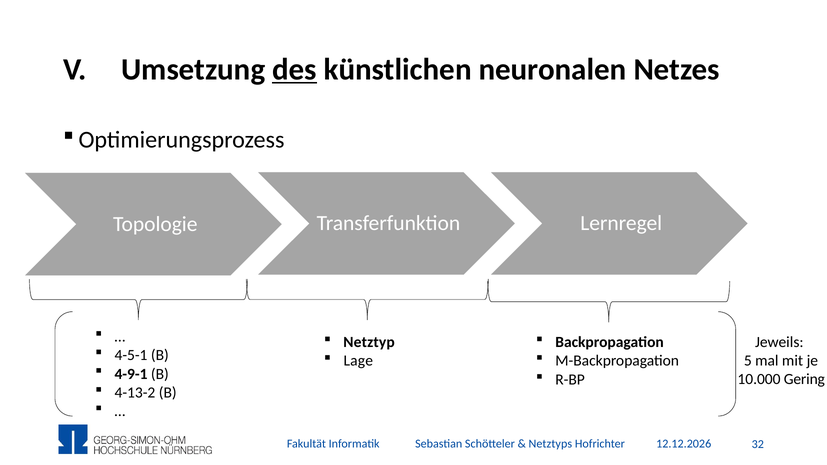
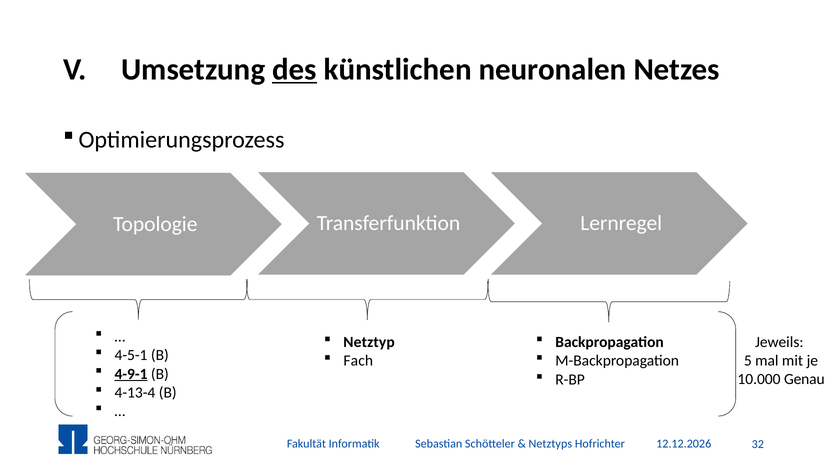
Lage: Lage -> Fach
4-9-1 underline: none -> present
Gering: Gering -> Genau
4-13-2: 4-13-2 -> 4-13-4
